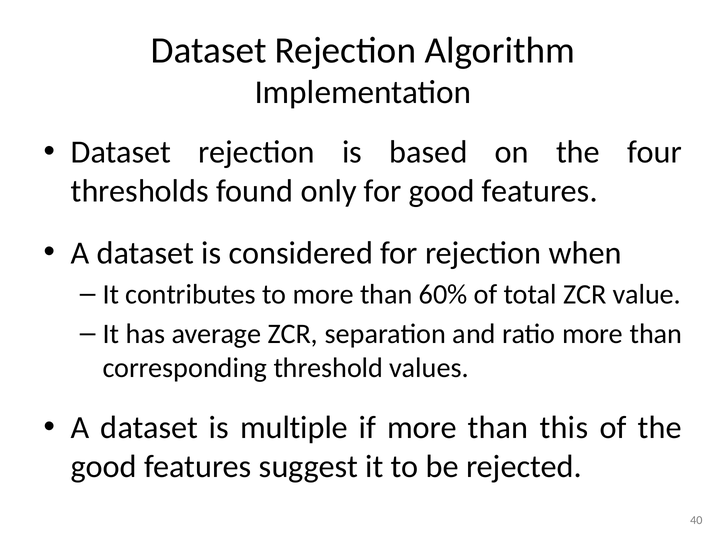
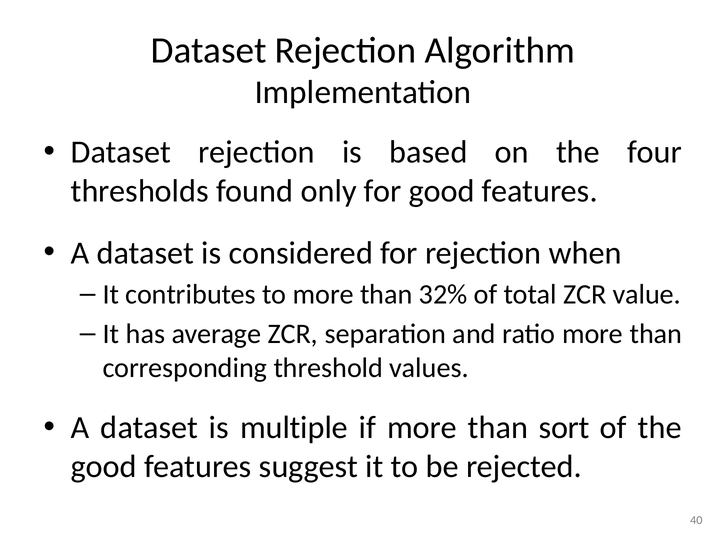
60%: 60% -> 32%
this: this -> sort
